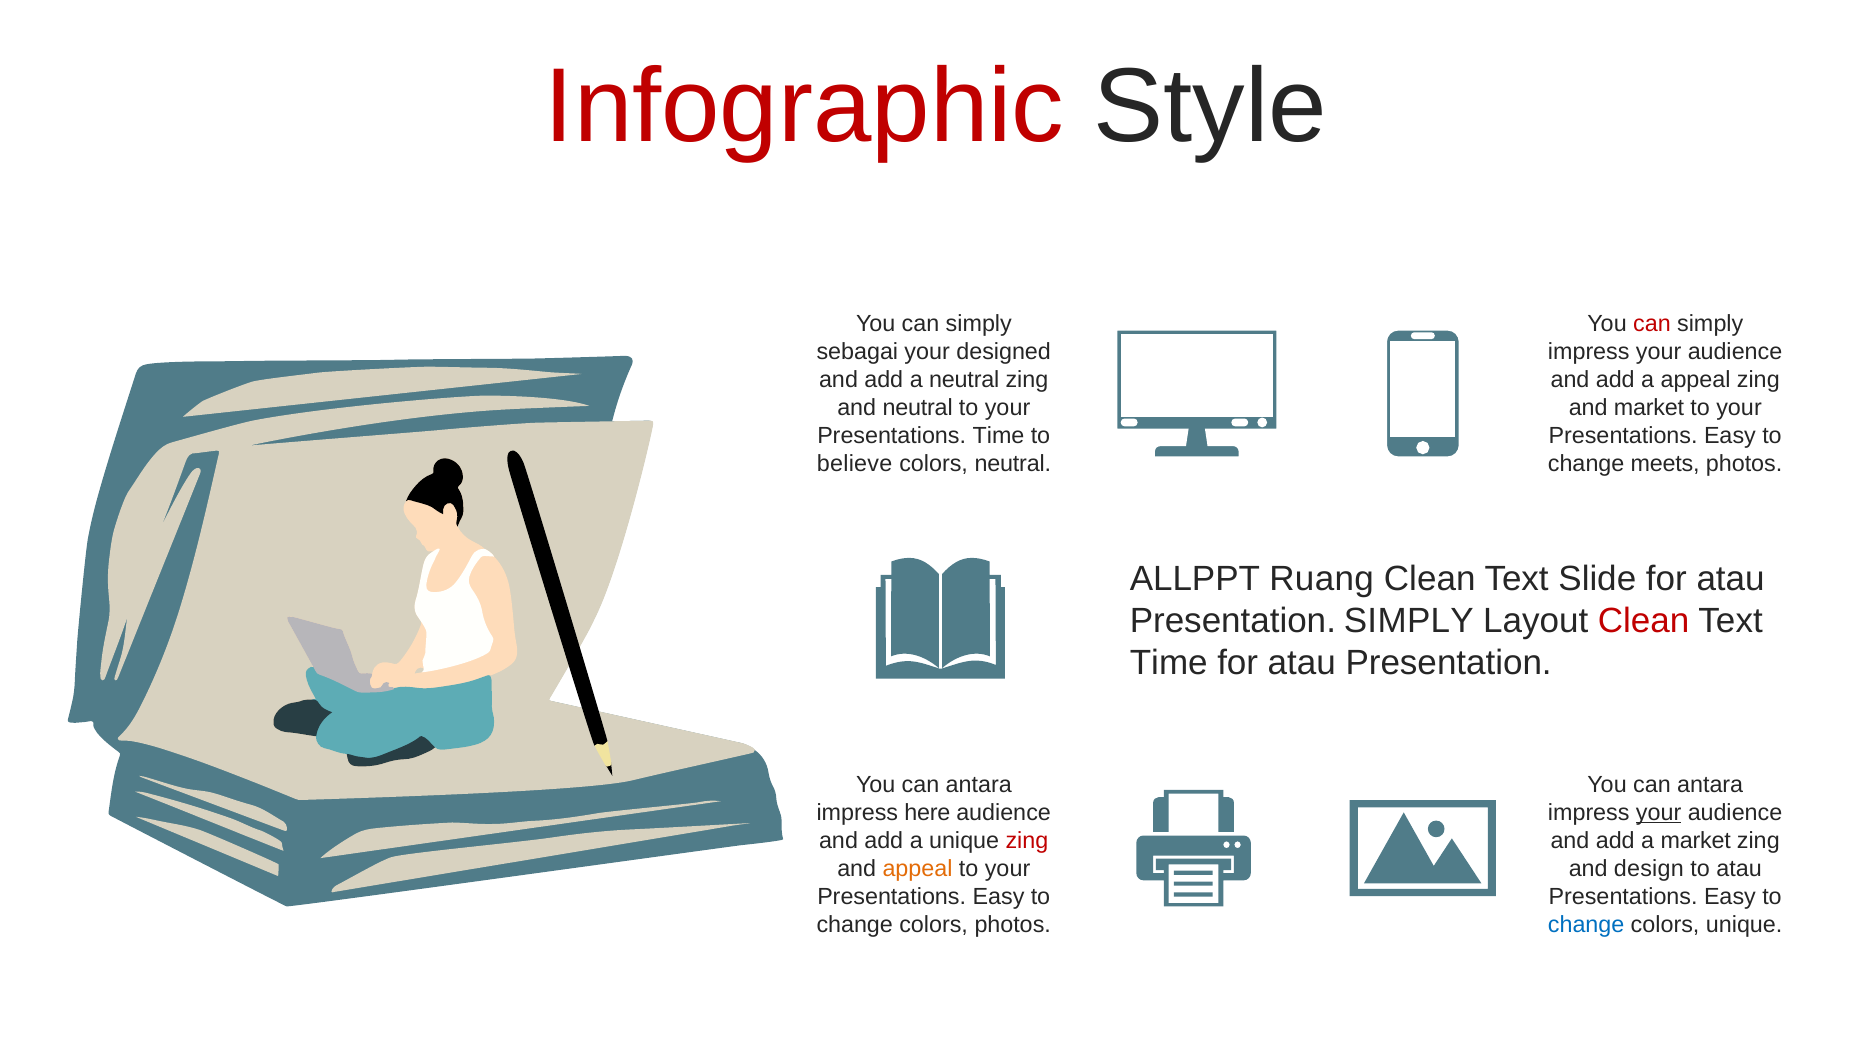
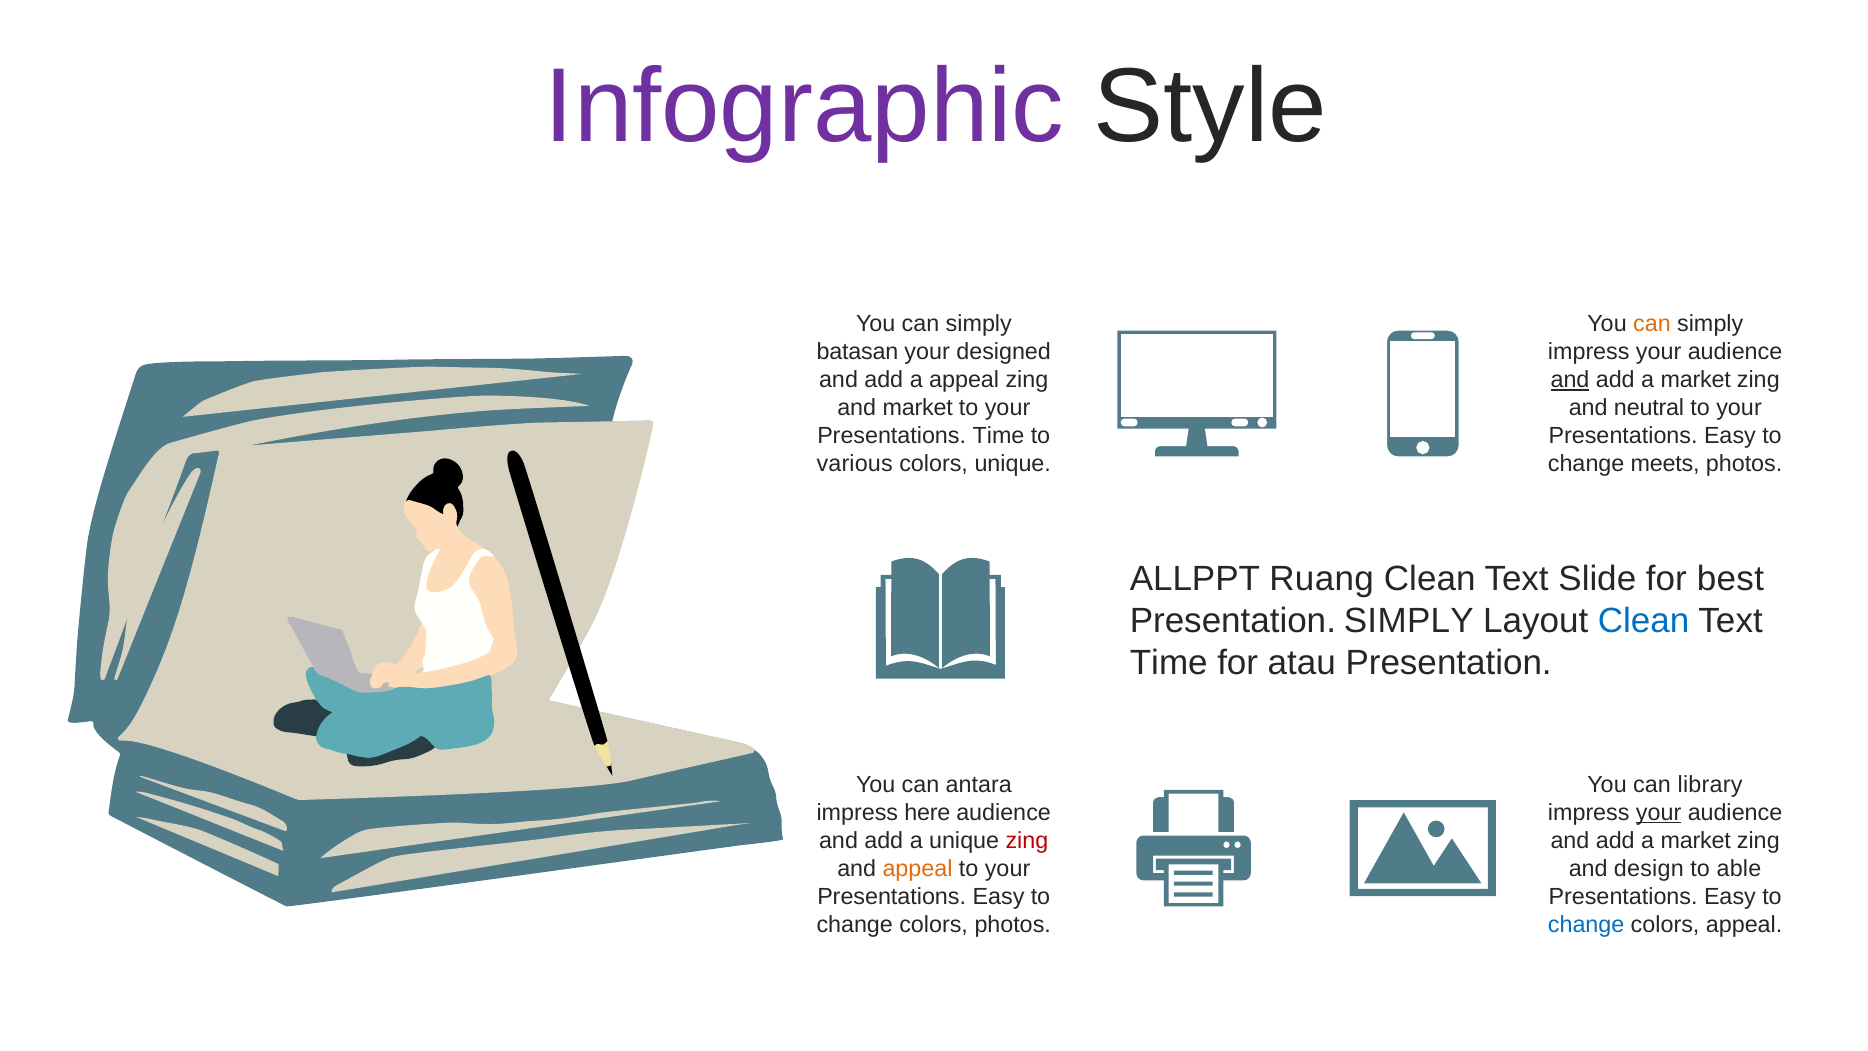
Infographic colour: red -> purple
can at (1652, 324) colour: red -> orange
sebagai: sebagai -> batasan
a neutral: neutral -> appeal
and at (1570, 380) underline: none -> present
appeal at (1696, 380): appeal -> market
and neutral: neutral -> market
and market: market -> neutral
believe: believe -> various
colors neutral: neutral -> unique
Slide for atau: atau -> best
Clean at (1644, 621) colour: red -> blue
antara at (1710, 784): antara -> library
to atau: atau -> able
colors unique: unique -> appeal
